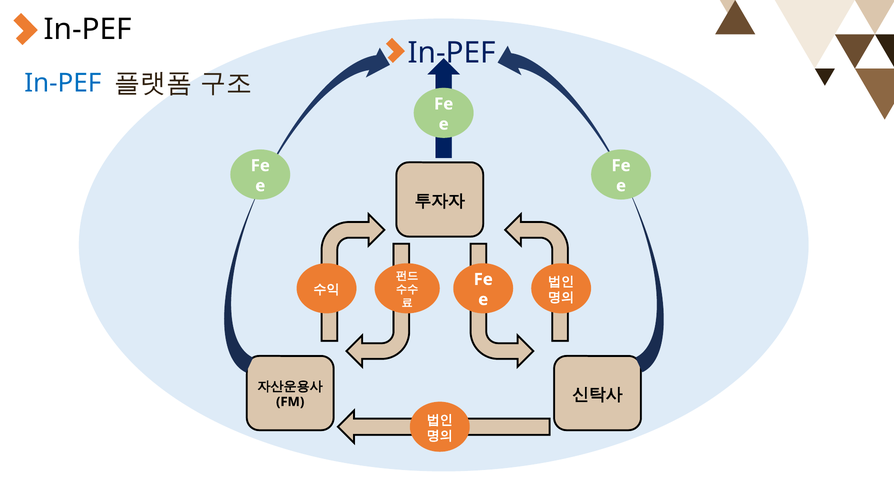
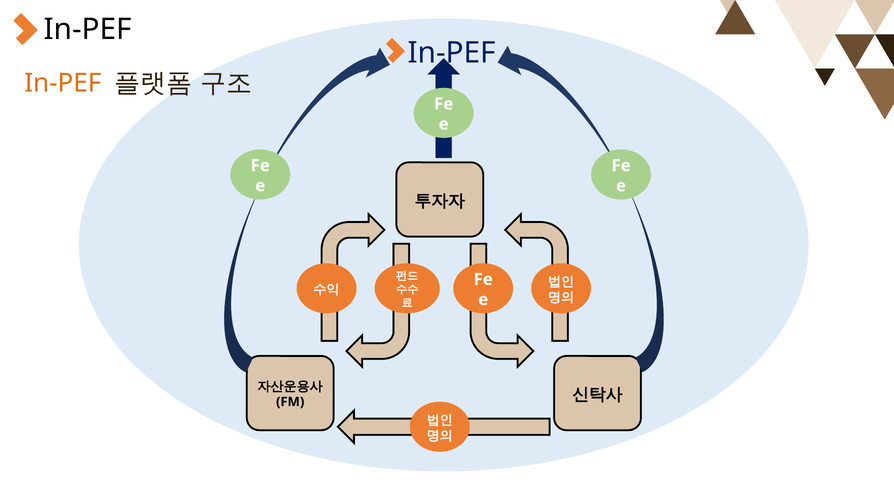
In-PEF at (63, 83) colour: blue -> orange
